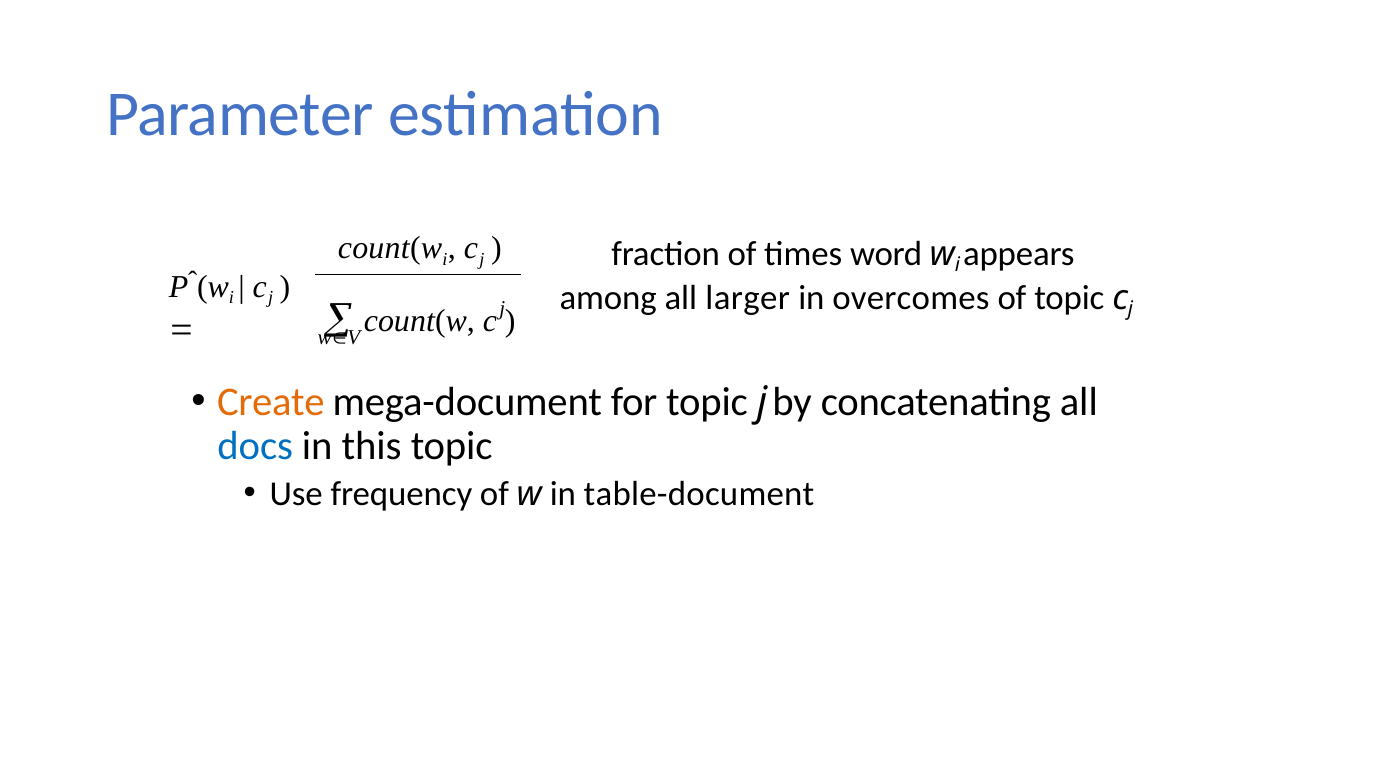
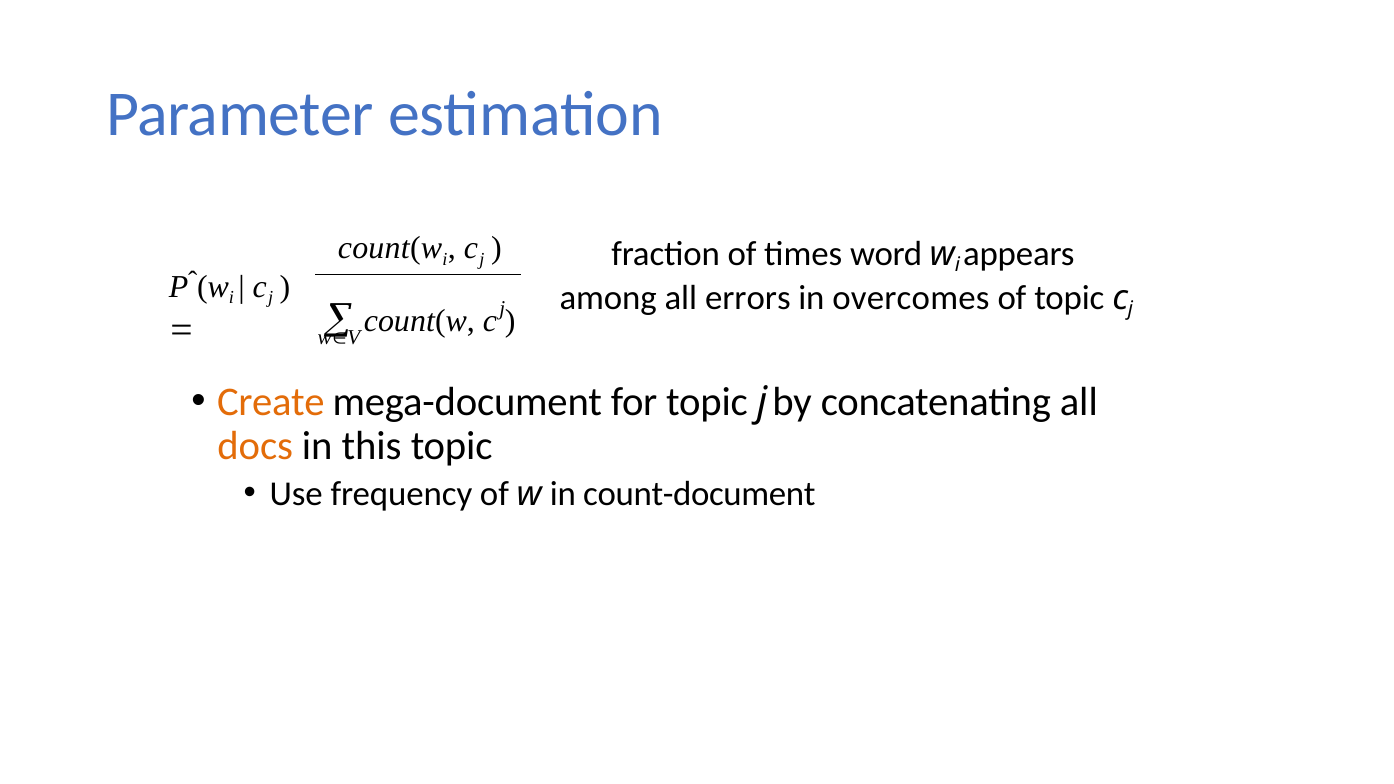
larger: larger -> errors
docs colour: blue -> orange
table-document: table-document -> count-document
